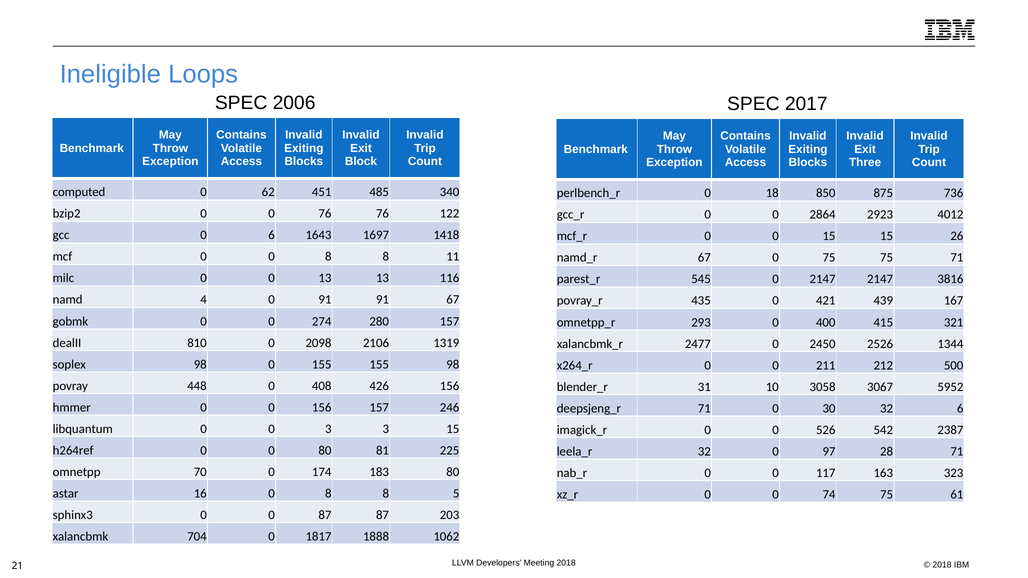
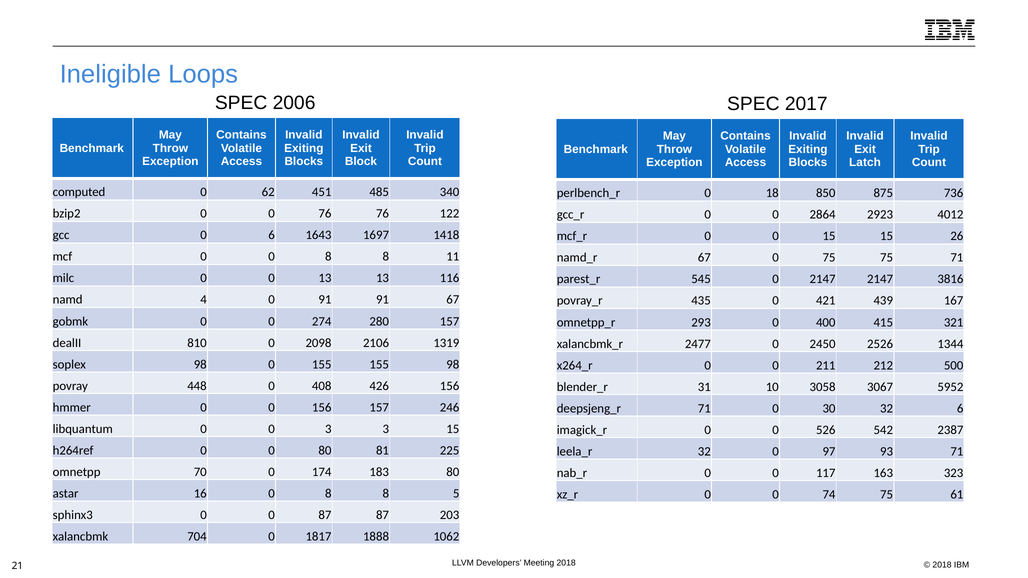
Three: Three -> Latch
28: 28 -> 93
